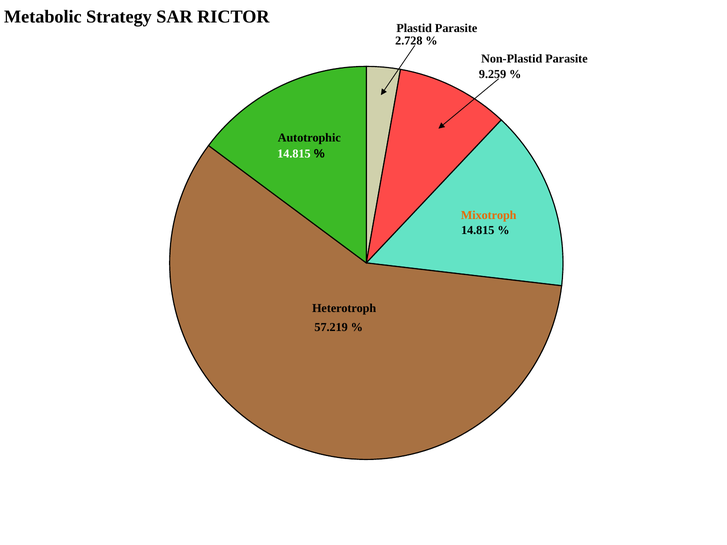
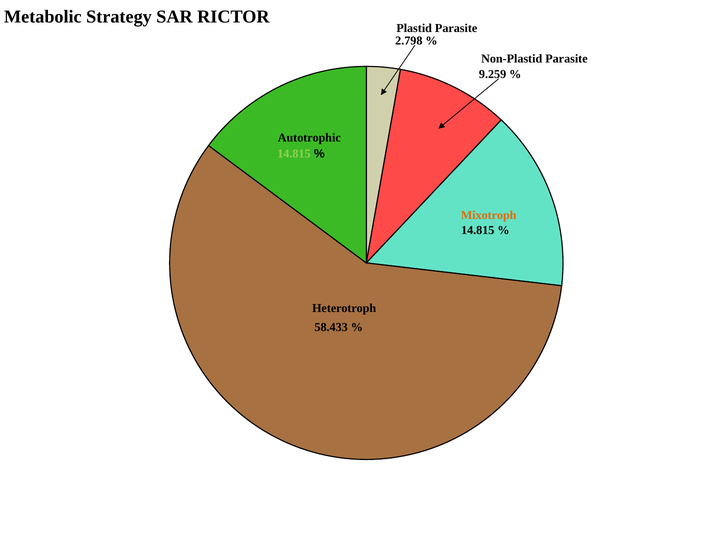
2.728: 2.728 -> 2.798
14.815 at (294, 154) colour: white -> light green
57.219: 57.219 -> 58.433
